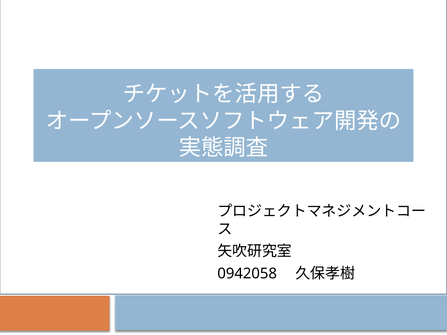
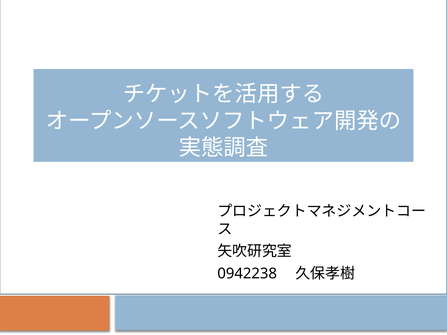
0942058: 0942058 -> 0942238
